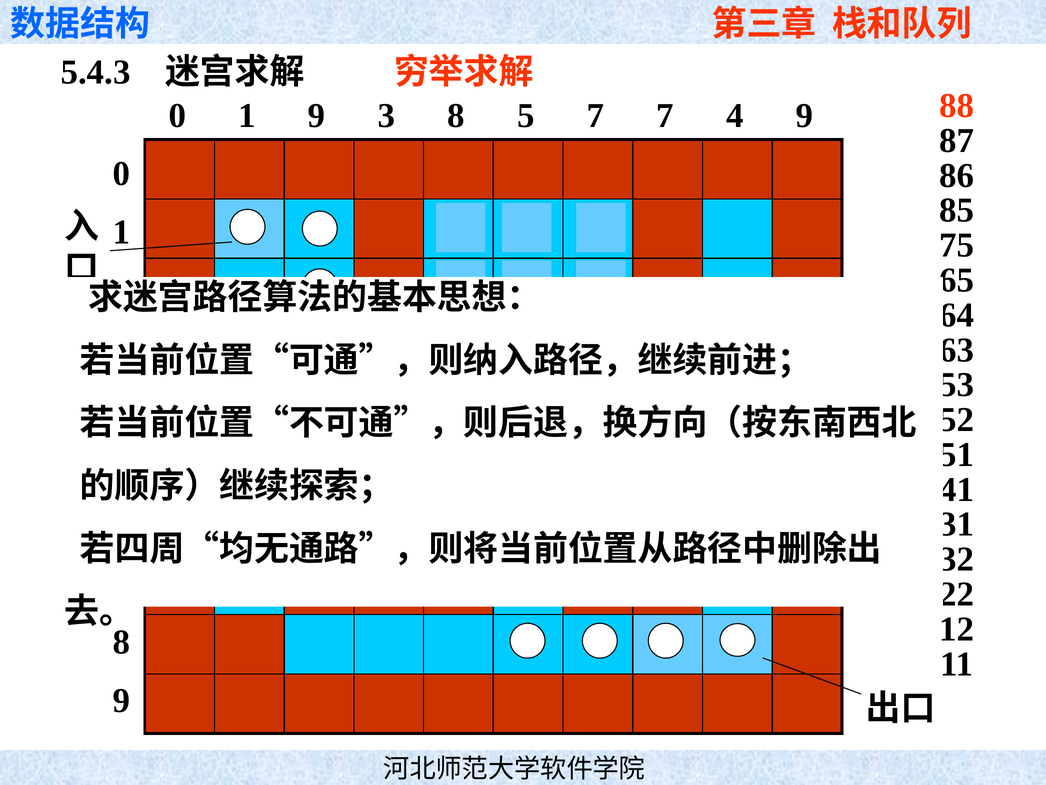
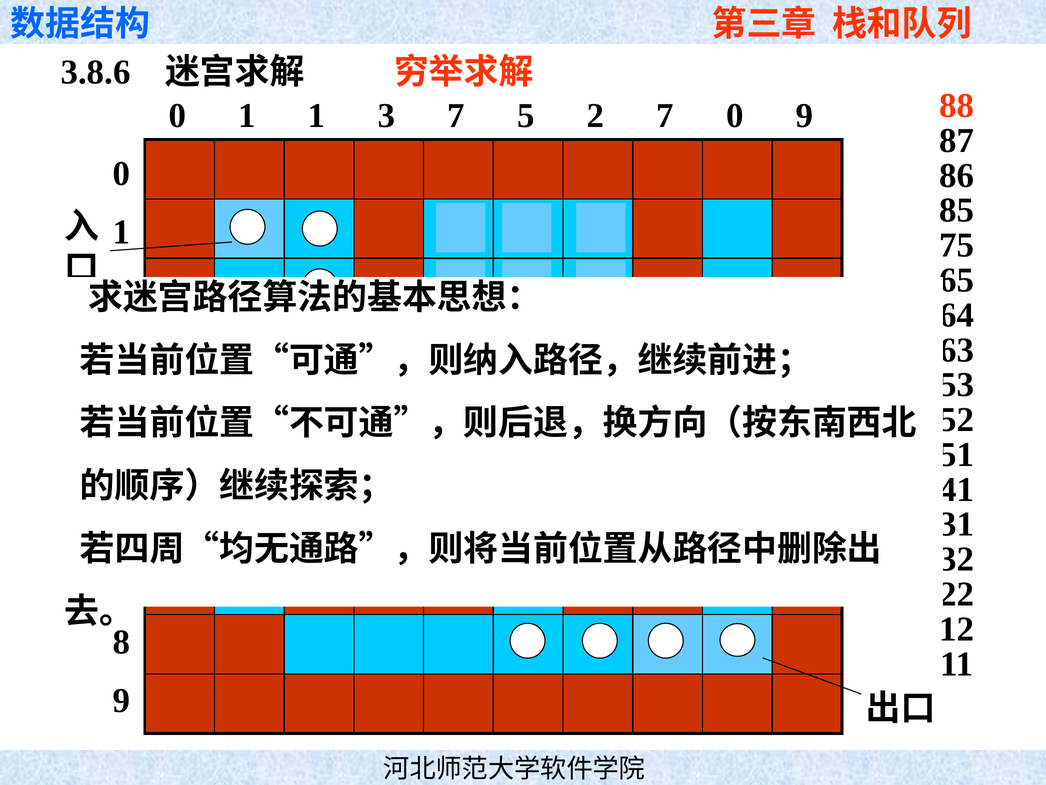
5.4.3: 5.4.3 -> 3.8.6
1 9: 9 -> 1
3 8: 8 -> 7
5 7: 7 -> 2
7 4: 4 -> 0
